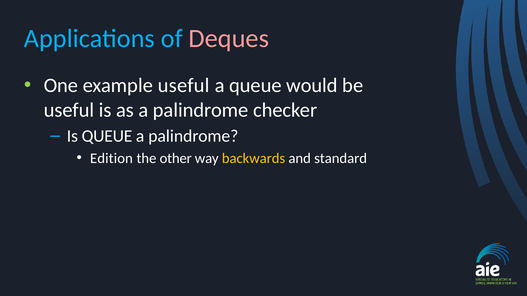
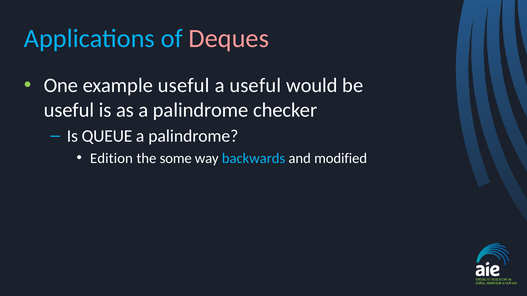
a queue: queue -> useful
other: other -> some
backwards colour: yellow -> light blue
standard: standard -> modified
